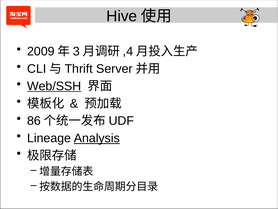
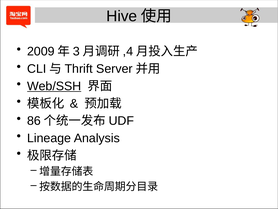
Analysis underline: present -> none
